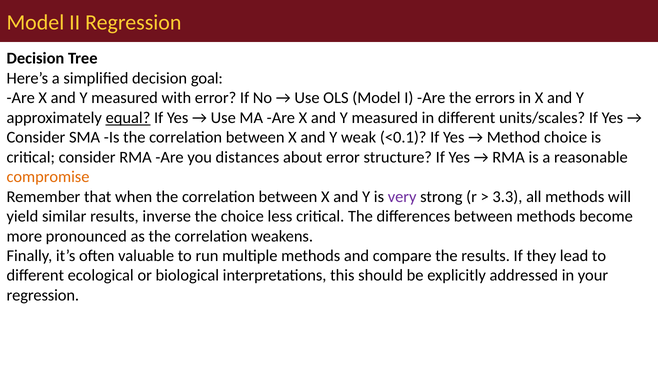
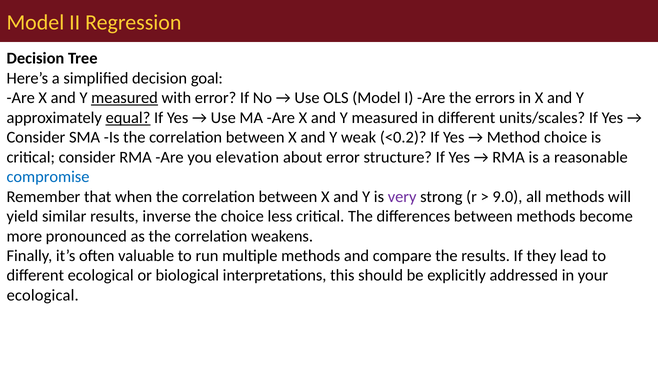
measured at (125, 98) underline: none -> present
<0.1: <0.1 -> <0.2
distances: distances -> elevation
compromise colour: orange -> blue
3.3: 3.3 -> 9.0
regression at (43, 295): regression -> ecological
